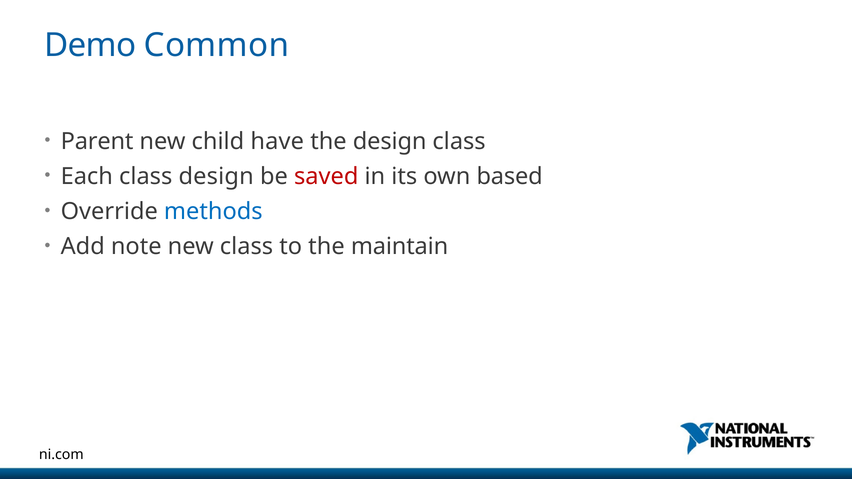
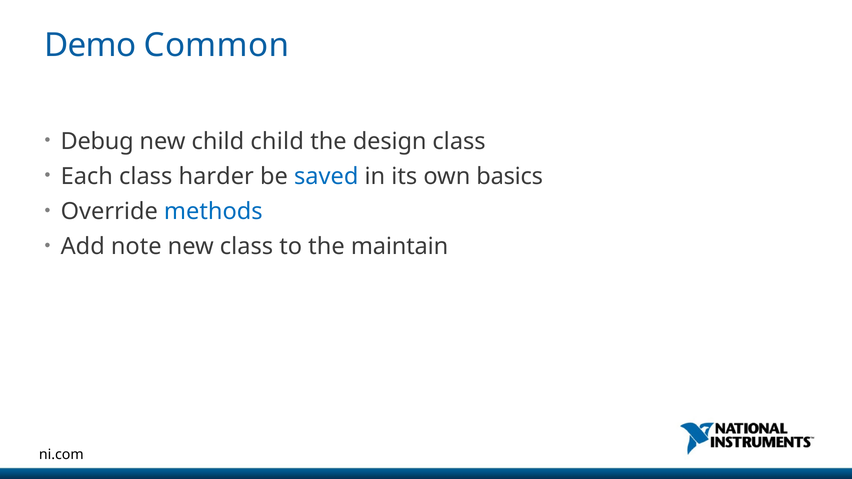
Parent: Parent -> Debug
child have: have -> child
class design: design -> harder
saved colour: red -> blue
based: based -> basics
